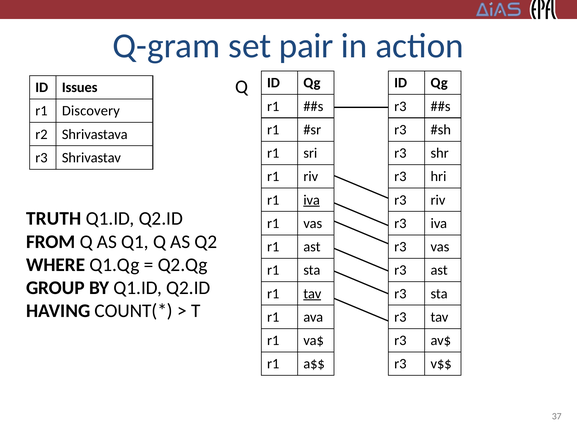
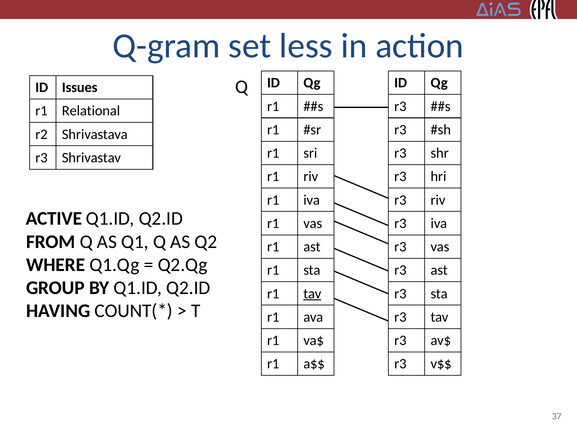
pair: pair -> less
Discovery: Discovery -> Relational
iva at (312, 200) underline: present -> none
TRUTH: TRUTH -> ACTIVE
